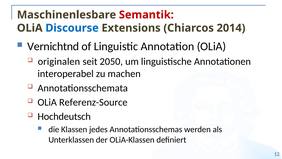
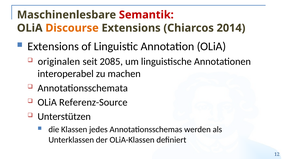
Discourse colour: blue -> orange
Vernichtnd at (53, 46): Vernichtnd -> Extensions
2050: 2050 -> 2085
Hochdeutsch: Hochdeutsch -> Unterstützen
